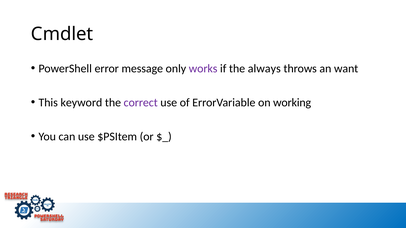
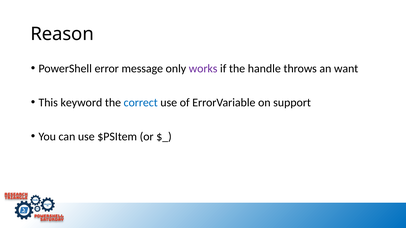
Cmdlet: Cmdlet -> Reason
always: always -> handle
correct colour: purple -> blue
working: working -> support
